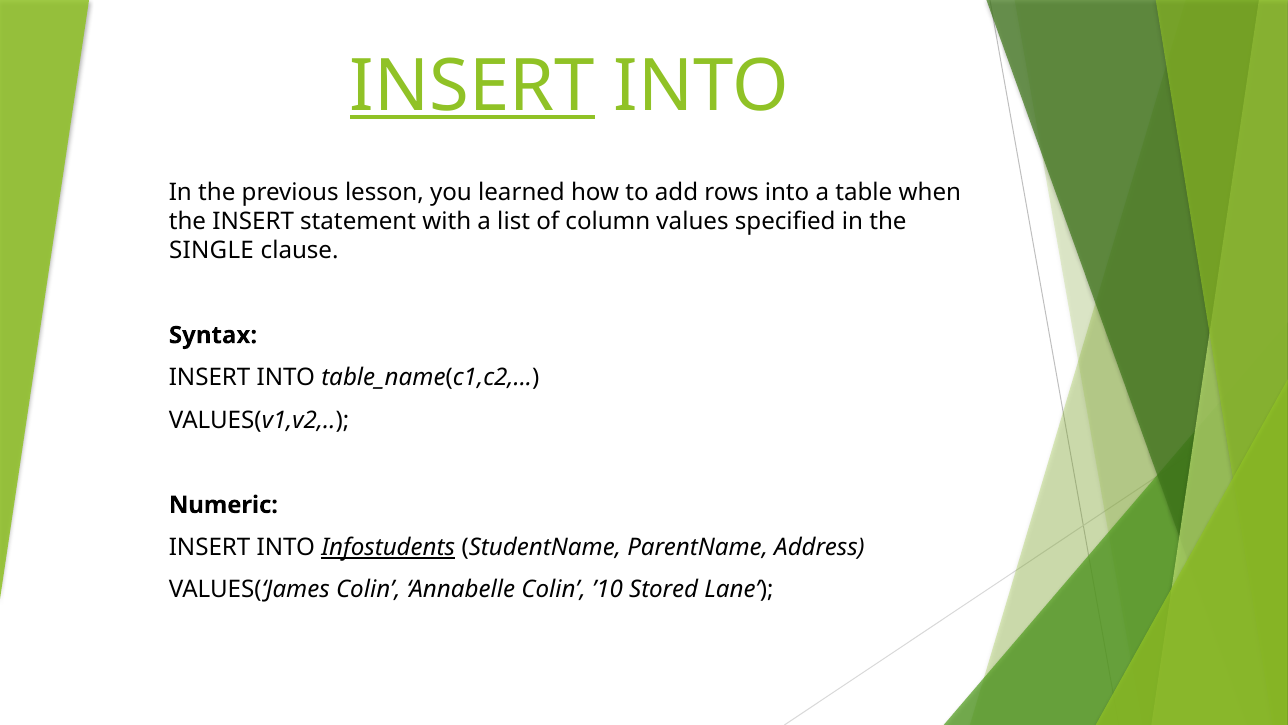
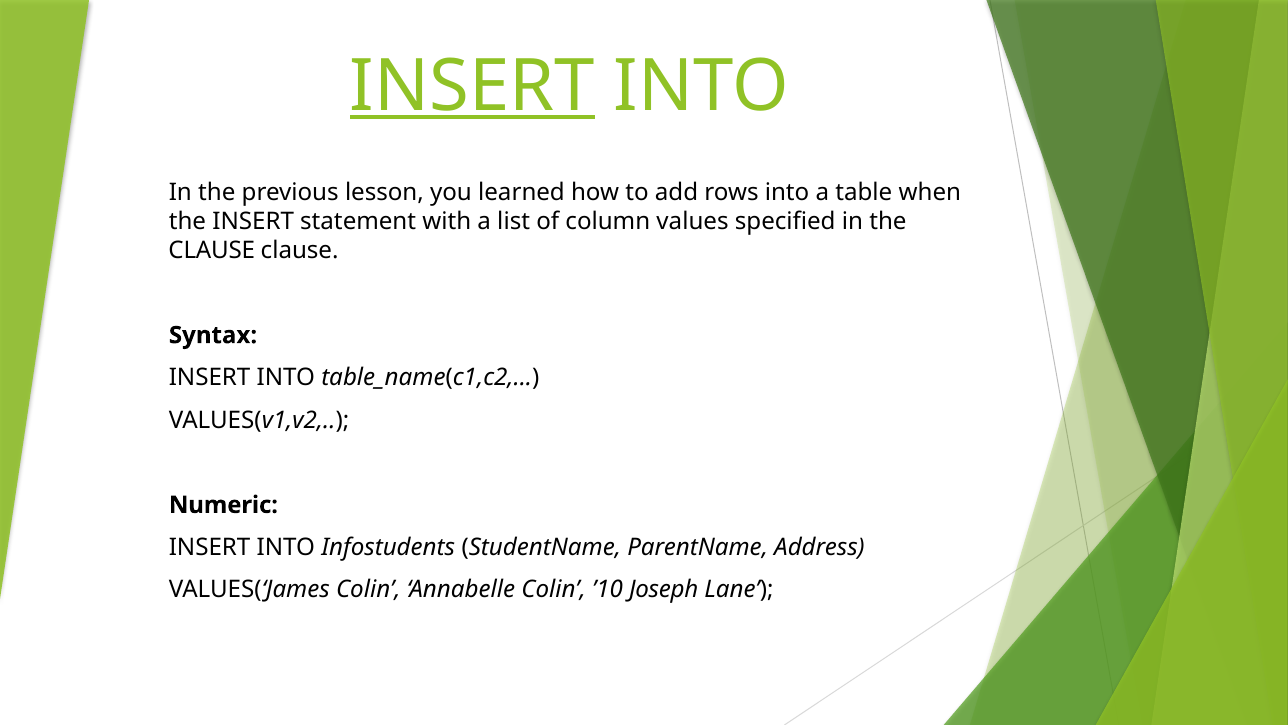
SINGLE at (211, 250): SINGLE -> CLAUSE
Infostudents underline: present -> none
Stored: Stored -> Joseph
